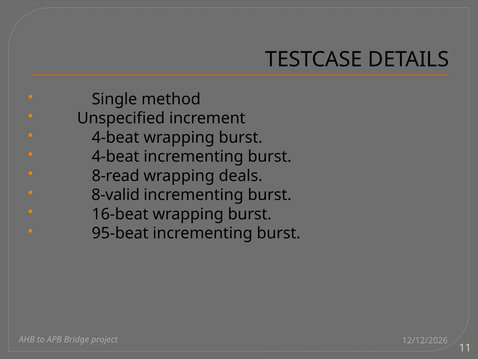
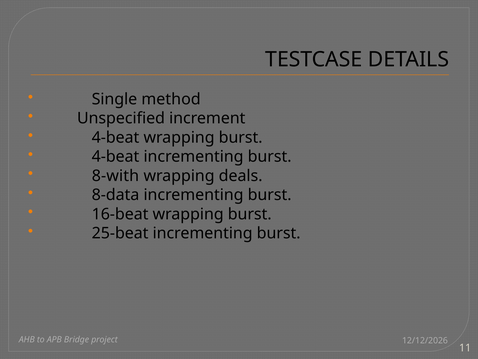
8-read: 8-read -> 8-with
8-valid: 8-valid -> 8-data
95-beat: 95-beat -> 25-beat
